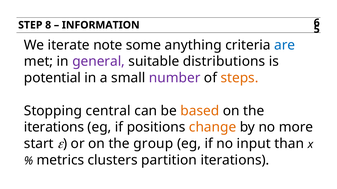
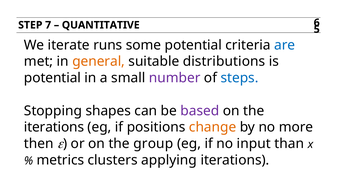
8: 8 -> 7
INFORMATION: INFORMATION -> QUANTITATIVE
note: note -> runs
some anything: anything -> potential
general colour: purple -> orange
steps colour: orange -> blue
central: central -> shapes
based colour: orange -> purple
start: start -> then
partition: partition -> applying
